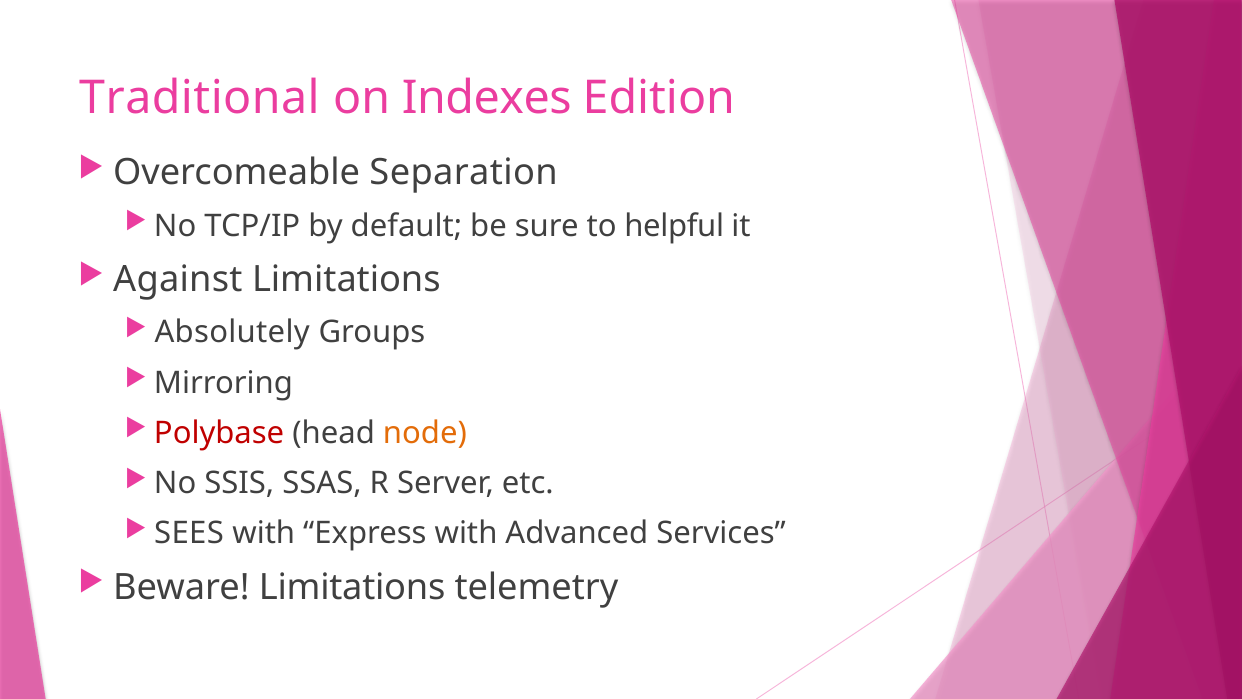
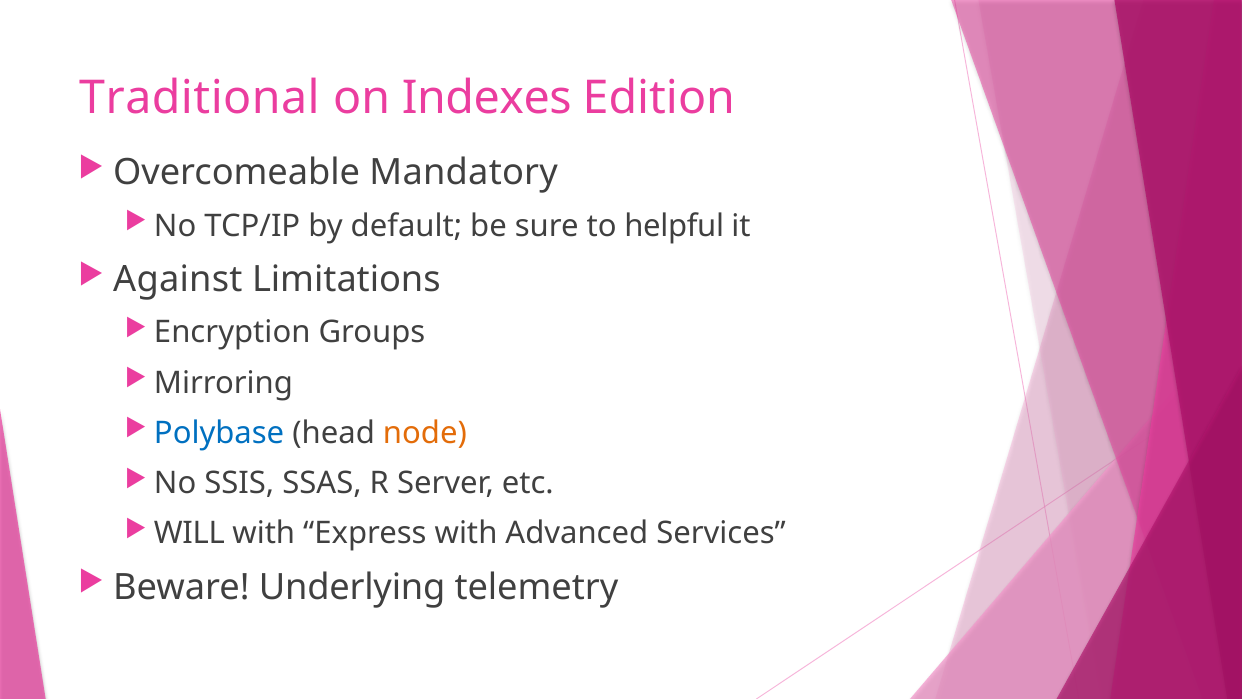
Separation: Separation -> Mandatory
Absolutely: Absolutely -> Encryption
Polybase colour: red -> blue
SEES: SEES -> WILL
Beware Limitations: Limitations -> Underlying
